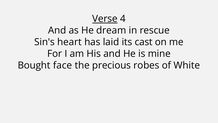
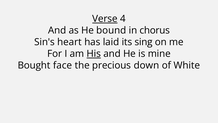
dream: dream -> bound
rescue: rescue -> chorus
cast: cast -> sing
His underline: none -> present
robes: robes -> down
